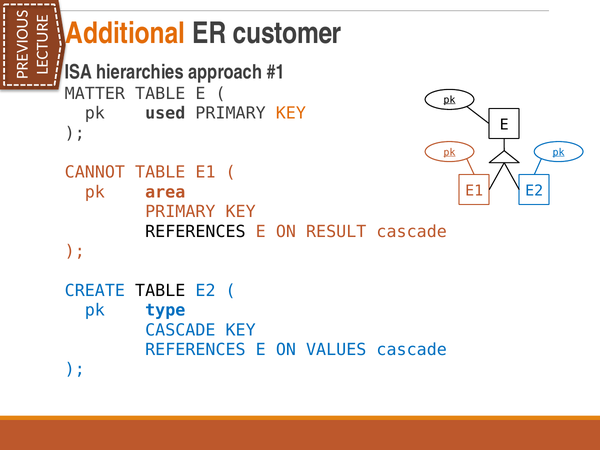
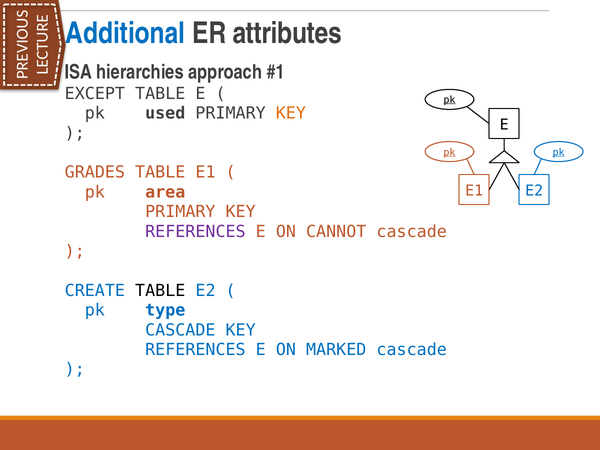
Additional colour: orange -> blue
customer: customer -> attributes
MATTER: MATTER -> EXCEPT
CANNOT: CANNOT -> GRADES
REFERENCES at (195, 232) colour: black -> purple
RESULT: RESULT -> CANNOT
VALUES: VALUES -> MARKED
